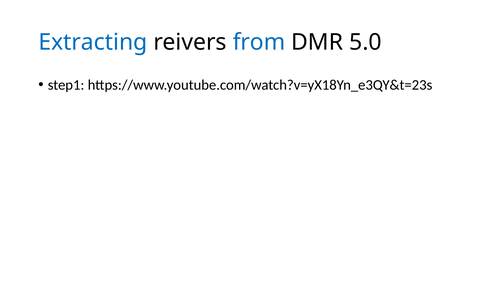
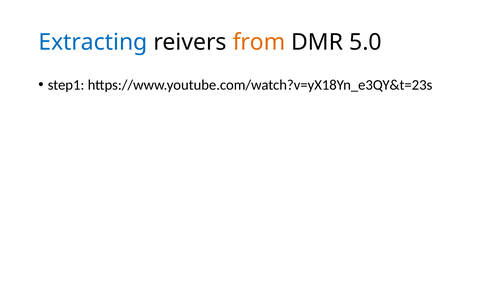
from colour: blue -> orange
